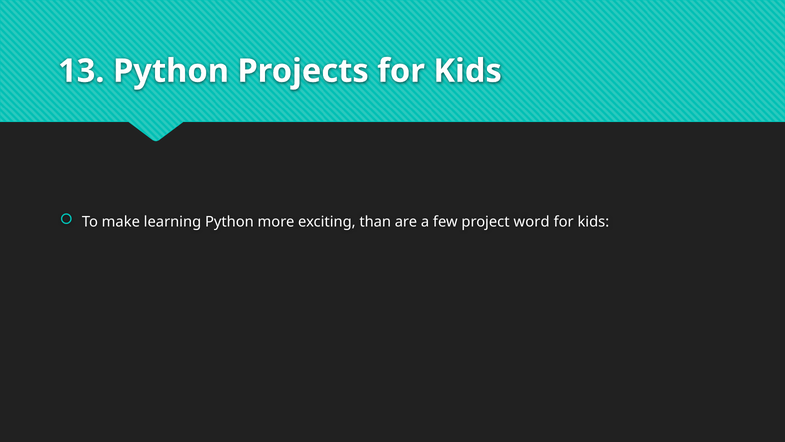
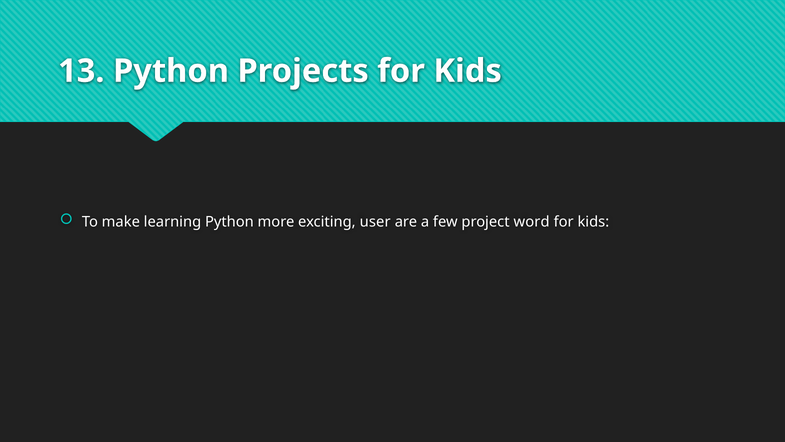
than: than -> user
